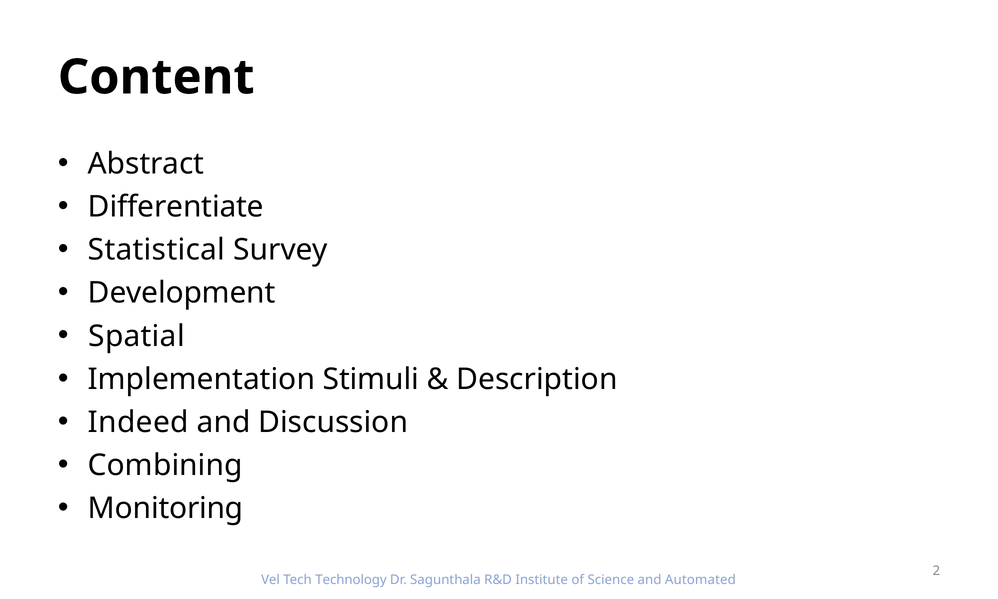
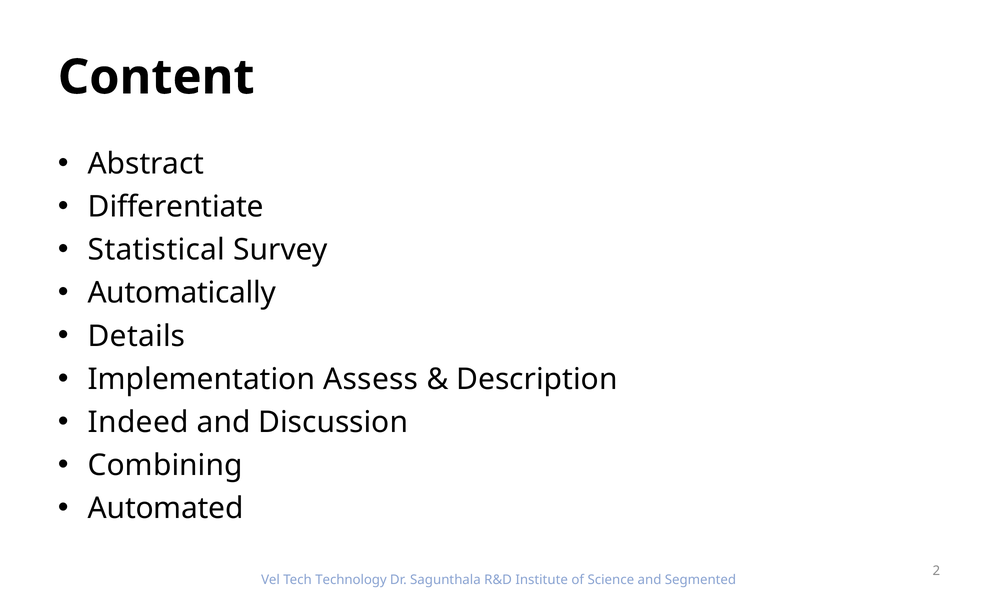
Development: Development -> Automatically
Spatial: Spatial -> Details
Stimuli: Stimuli -> Assess
Monitoring: Monitoring -> Automated
Automated: Automated -> Segmented
